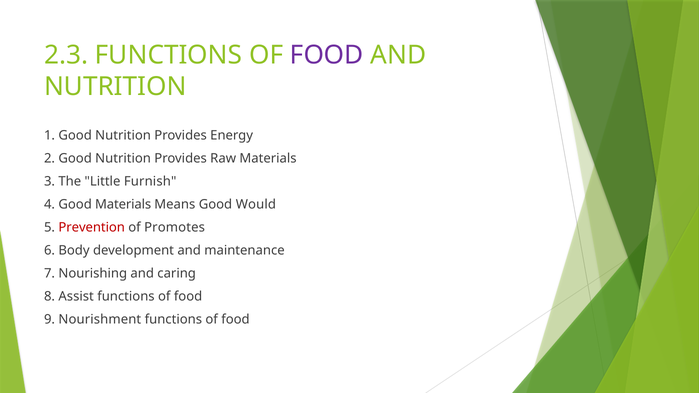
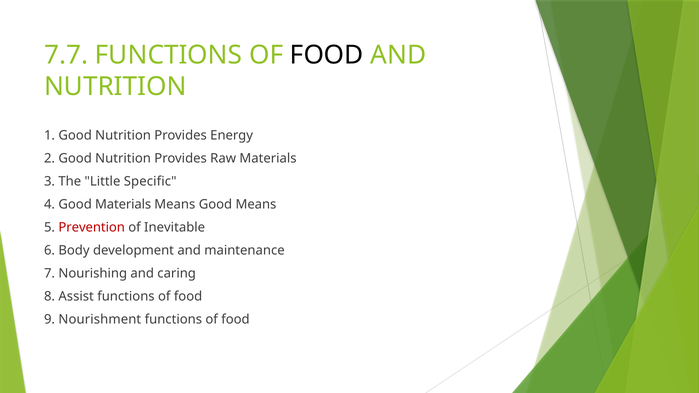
2.3: 2.3 -> 7.7
FOOD at (327, 55) colour: purple -> black
Furnish: Furnish -> Specific
Good Would: Would -> Means
Promotes: Promotes -> Inevitable
